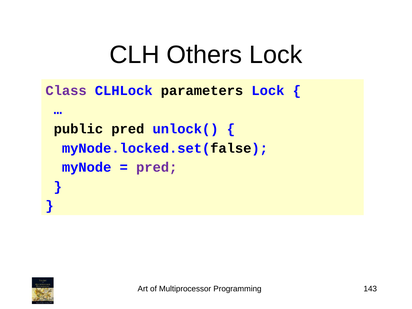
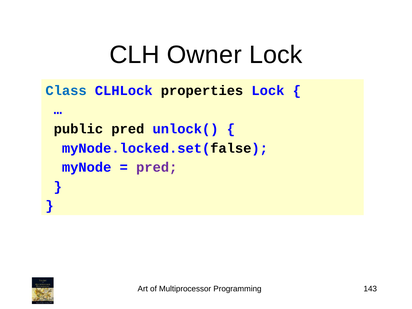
Others: Others -> Owner
Class colour: purple -> blue
parameters: parameters -> properties
